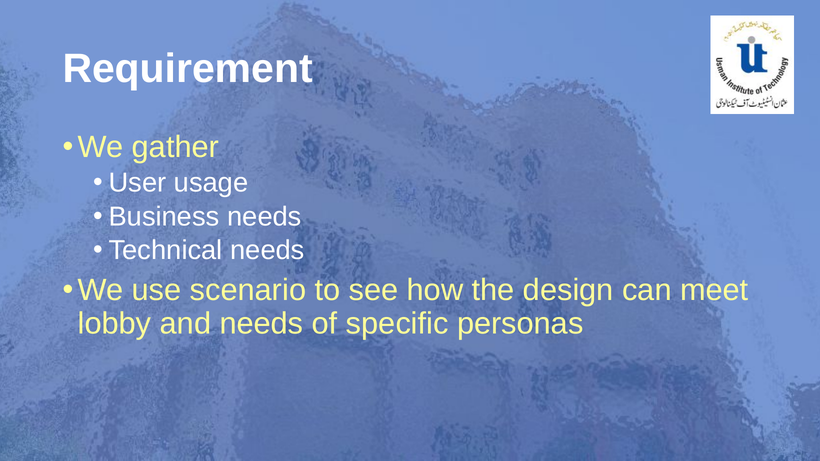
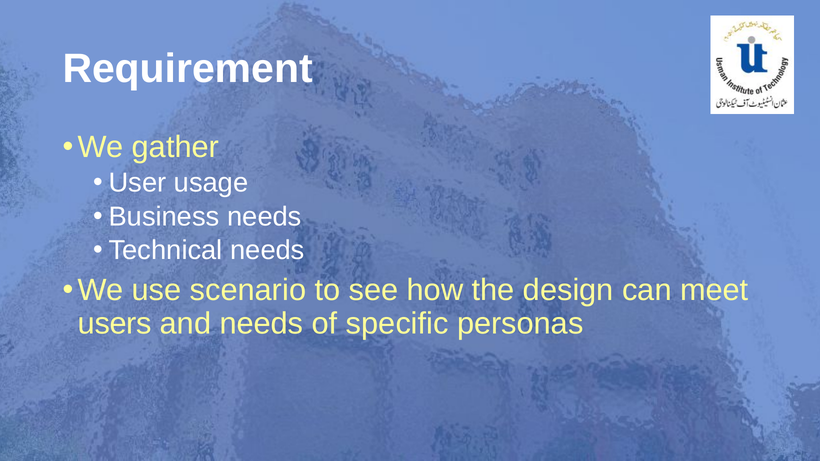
lobby: lobby -> users
